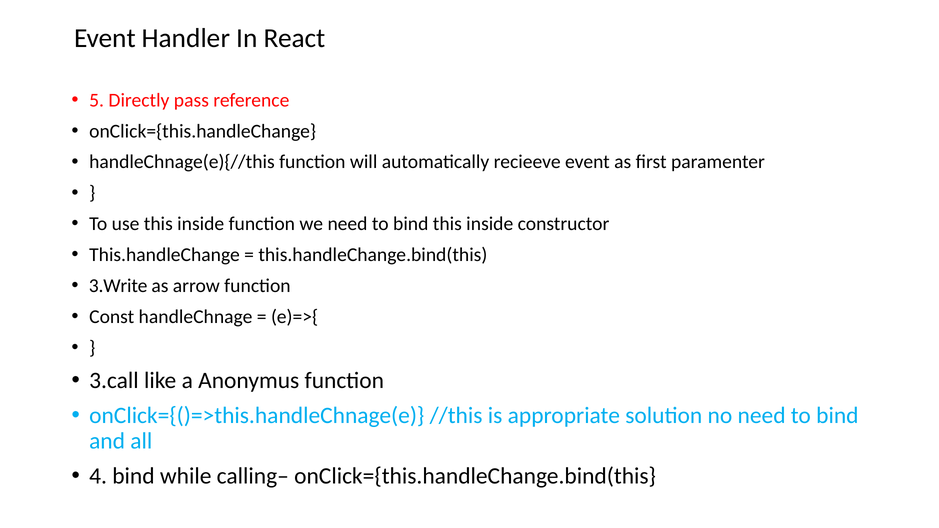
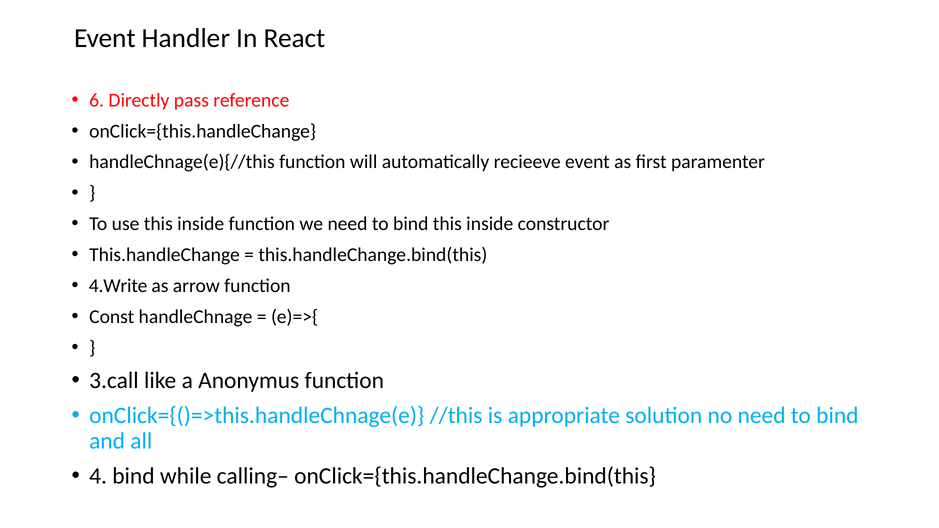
5: 5 -> 6
3.Write: 3.Write -> 4.Write
